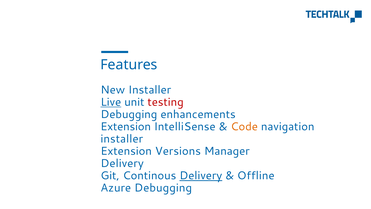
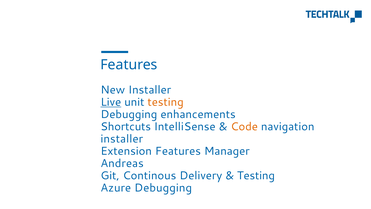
testing at (166, 102) colour: red -> orange
Extension at (126, 126): Extension -> Shortcuts
Extension Versions: Versions -> Features
Delivery at (122, 163): Delivery -> Andreas
Delivery at (201, 175) underline: present -> none
Offline at (256, 175): Offline -> Testing
